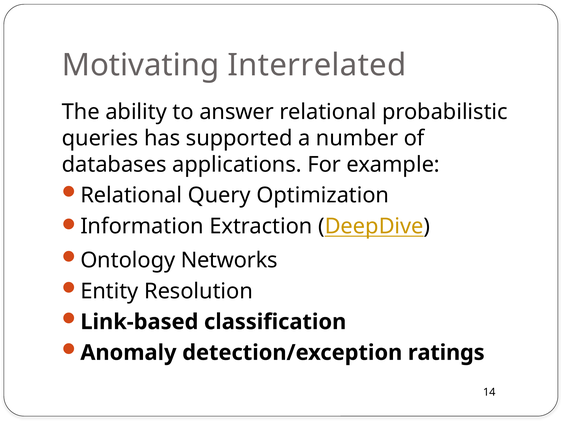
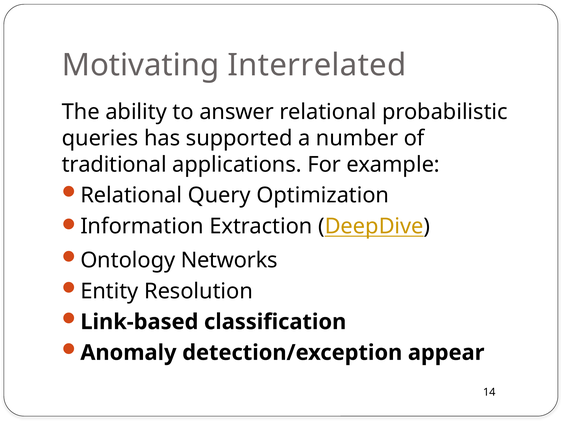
databases: databases -> traditional
ratings: ratings -> appear
